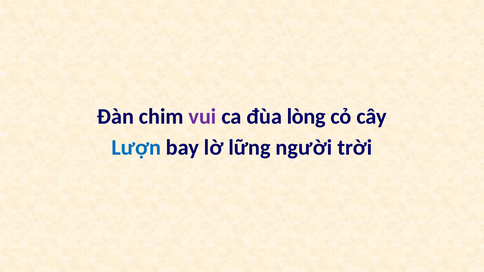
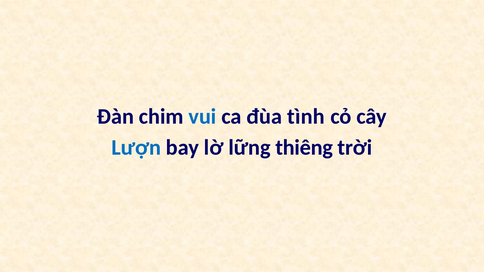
vui colour: purple -> blue
lòng: lòng -> tình
người: người -> thiêng
